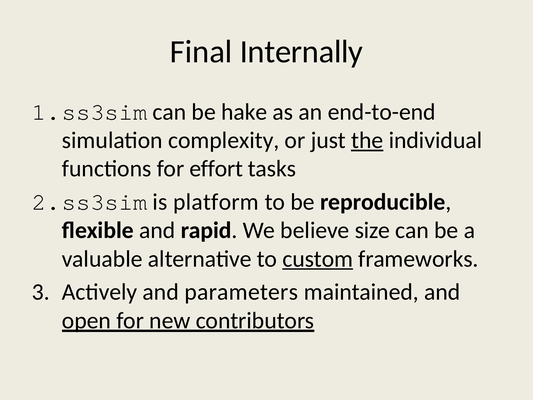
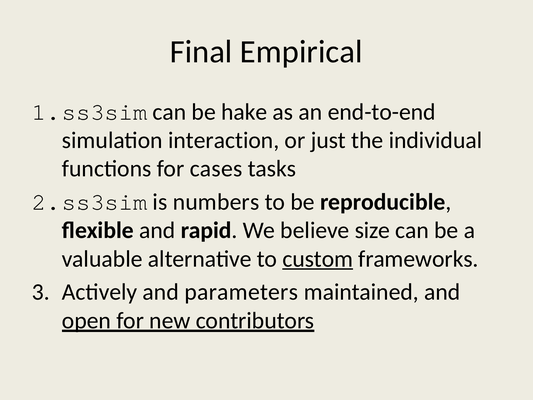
Internally: Internally -> Empirical
complexity: complexity -> interaction
the underline: present -> none
effort: effort -> cases
platform: platform -> numbers
